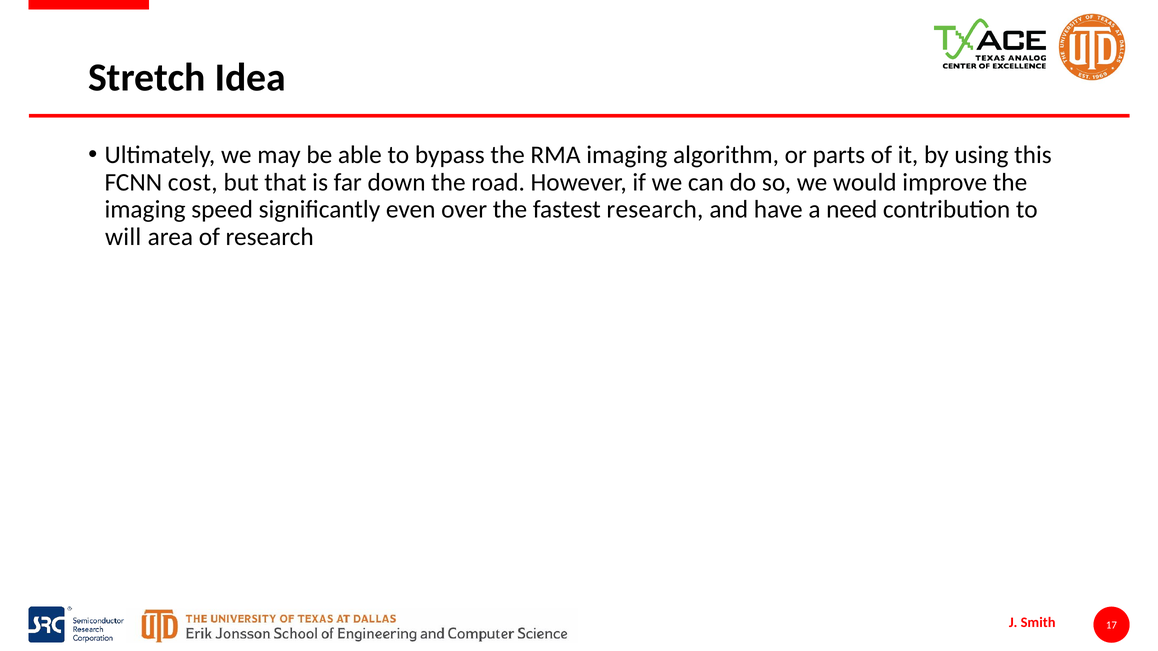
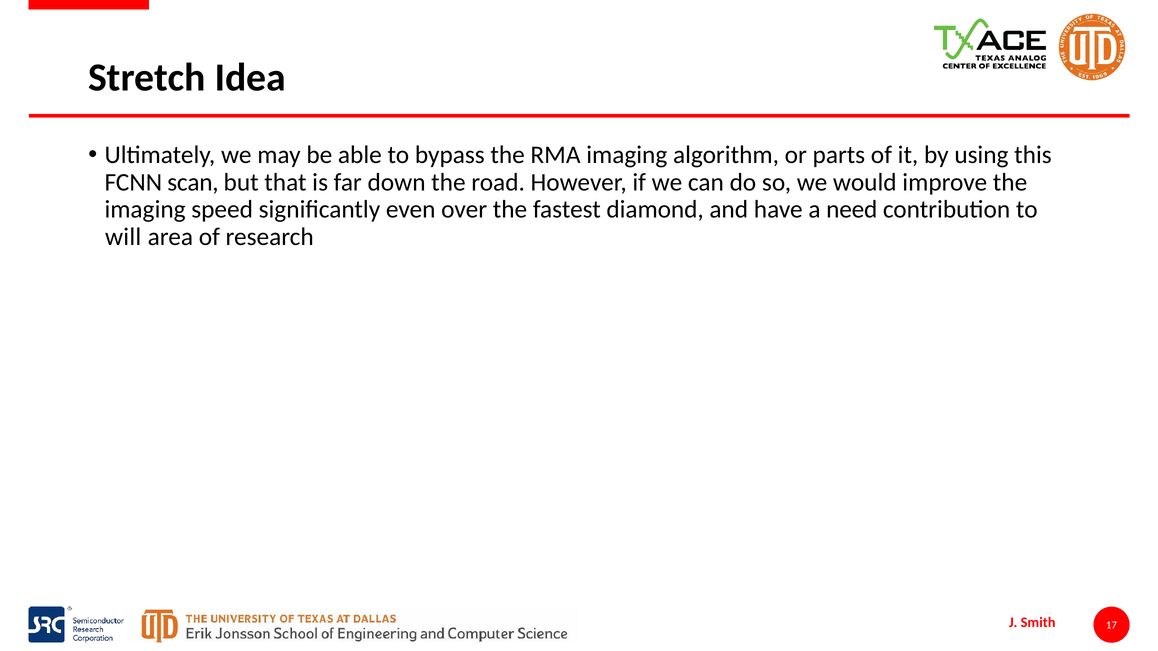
cost: cost -> scan
fastest research: research -> diamond
